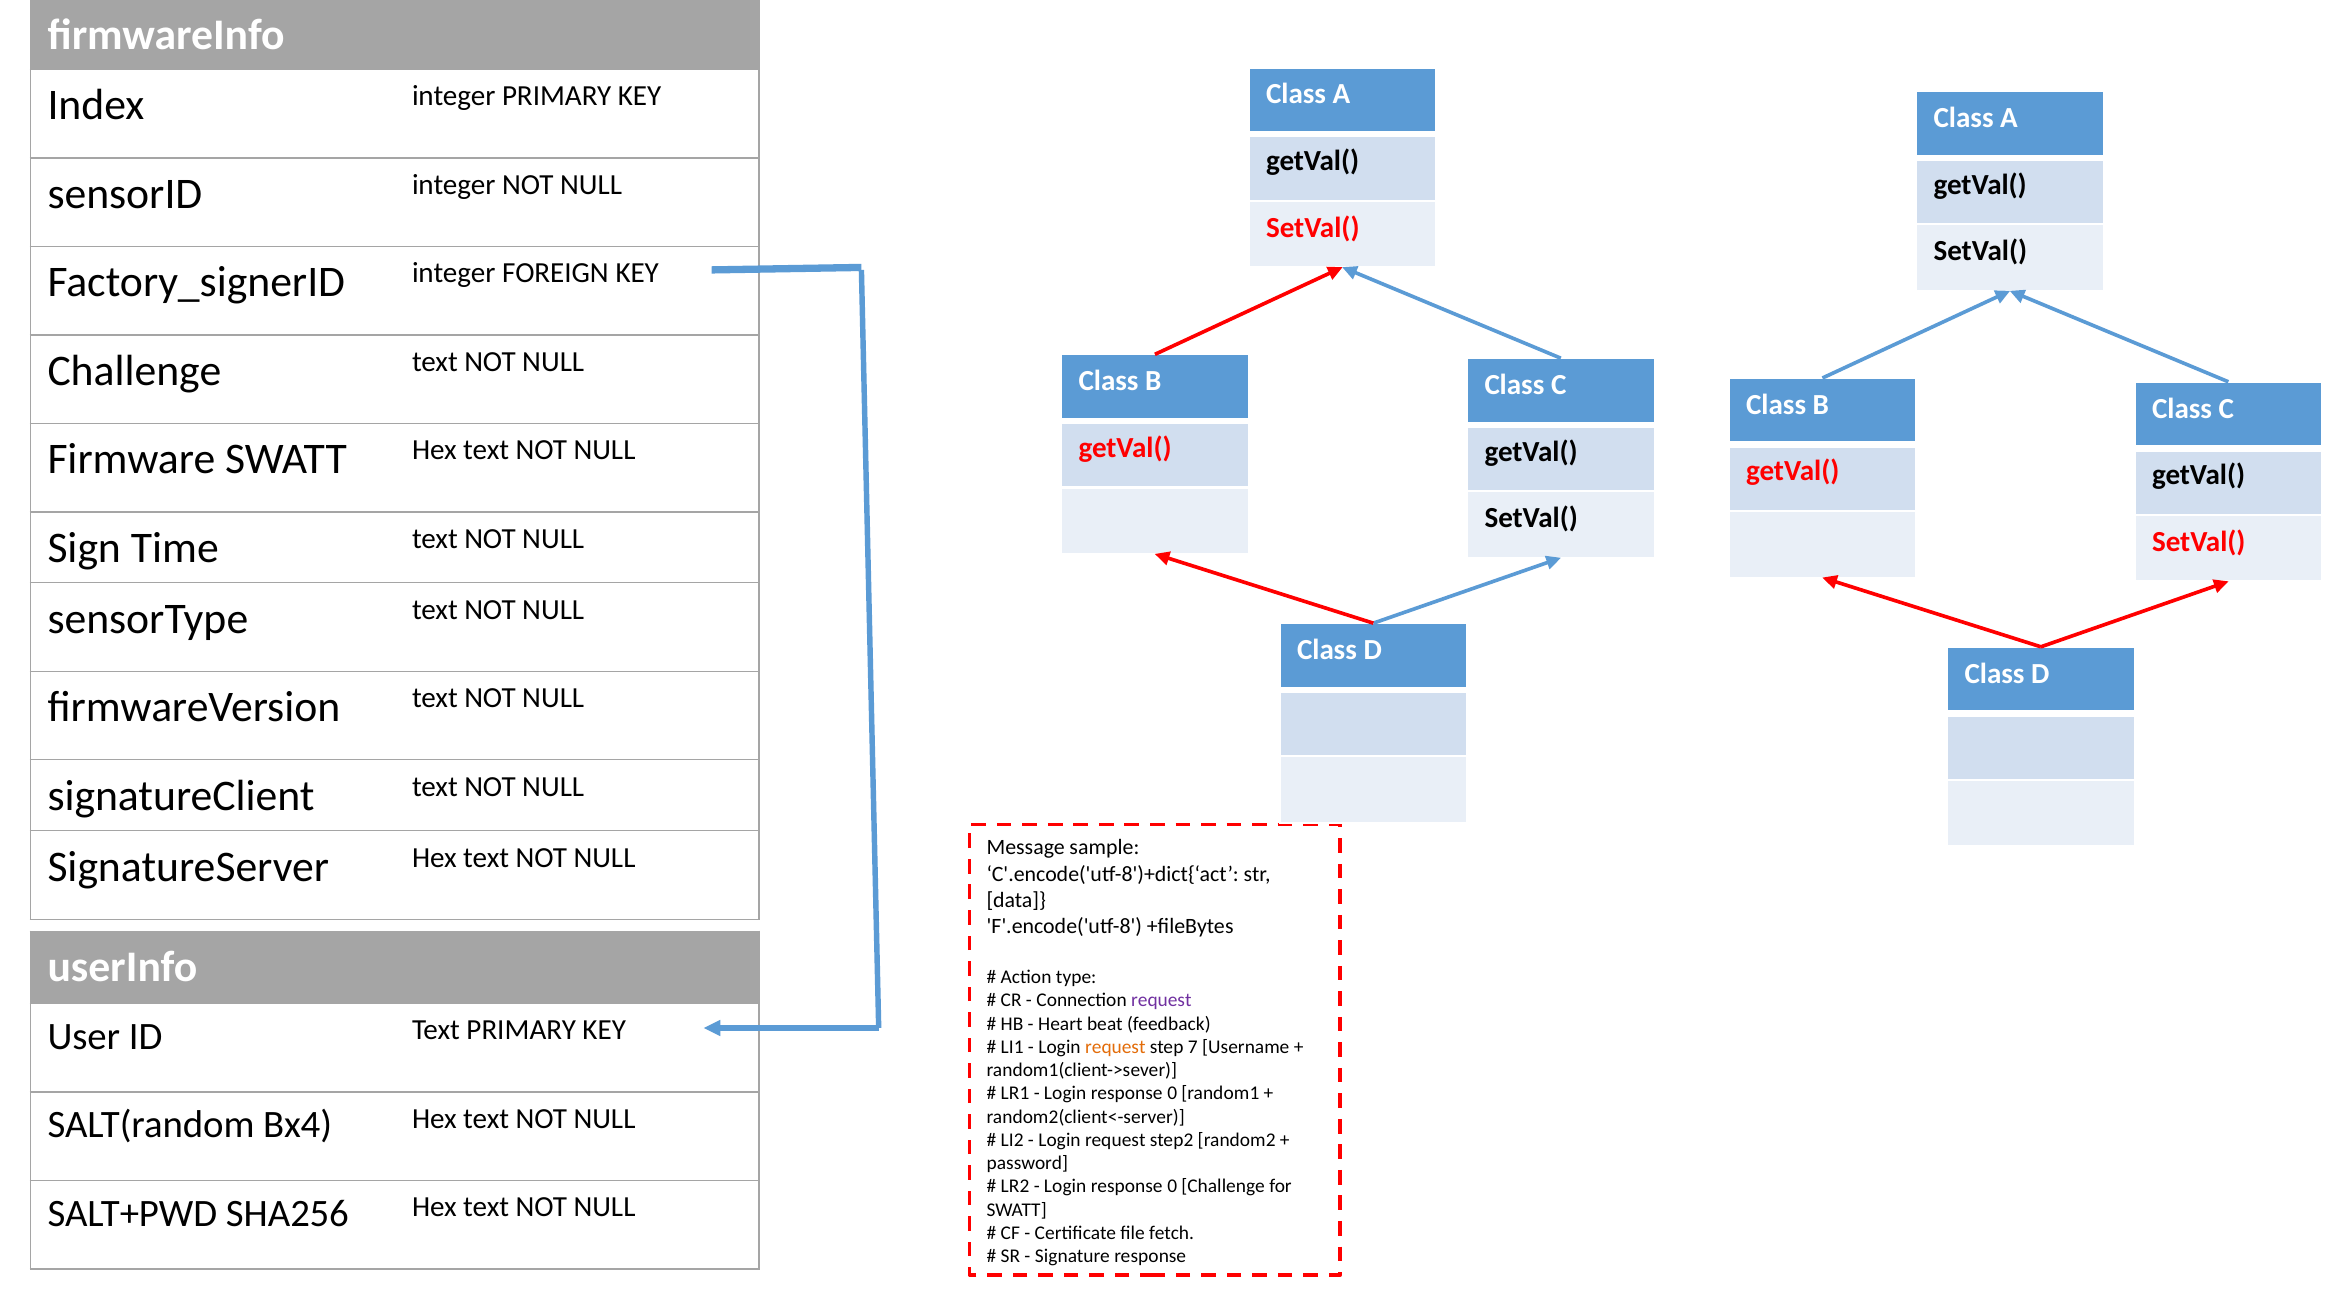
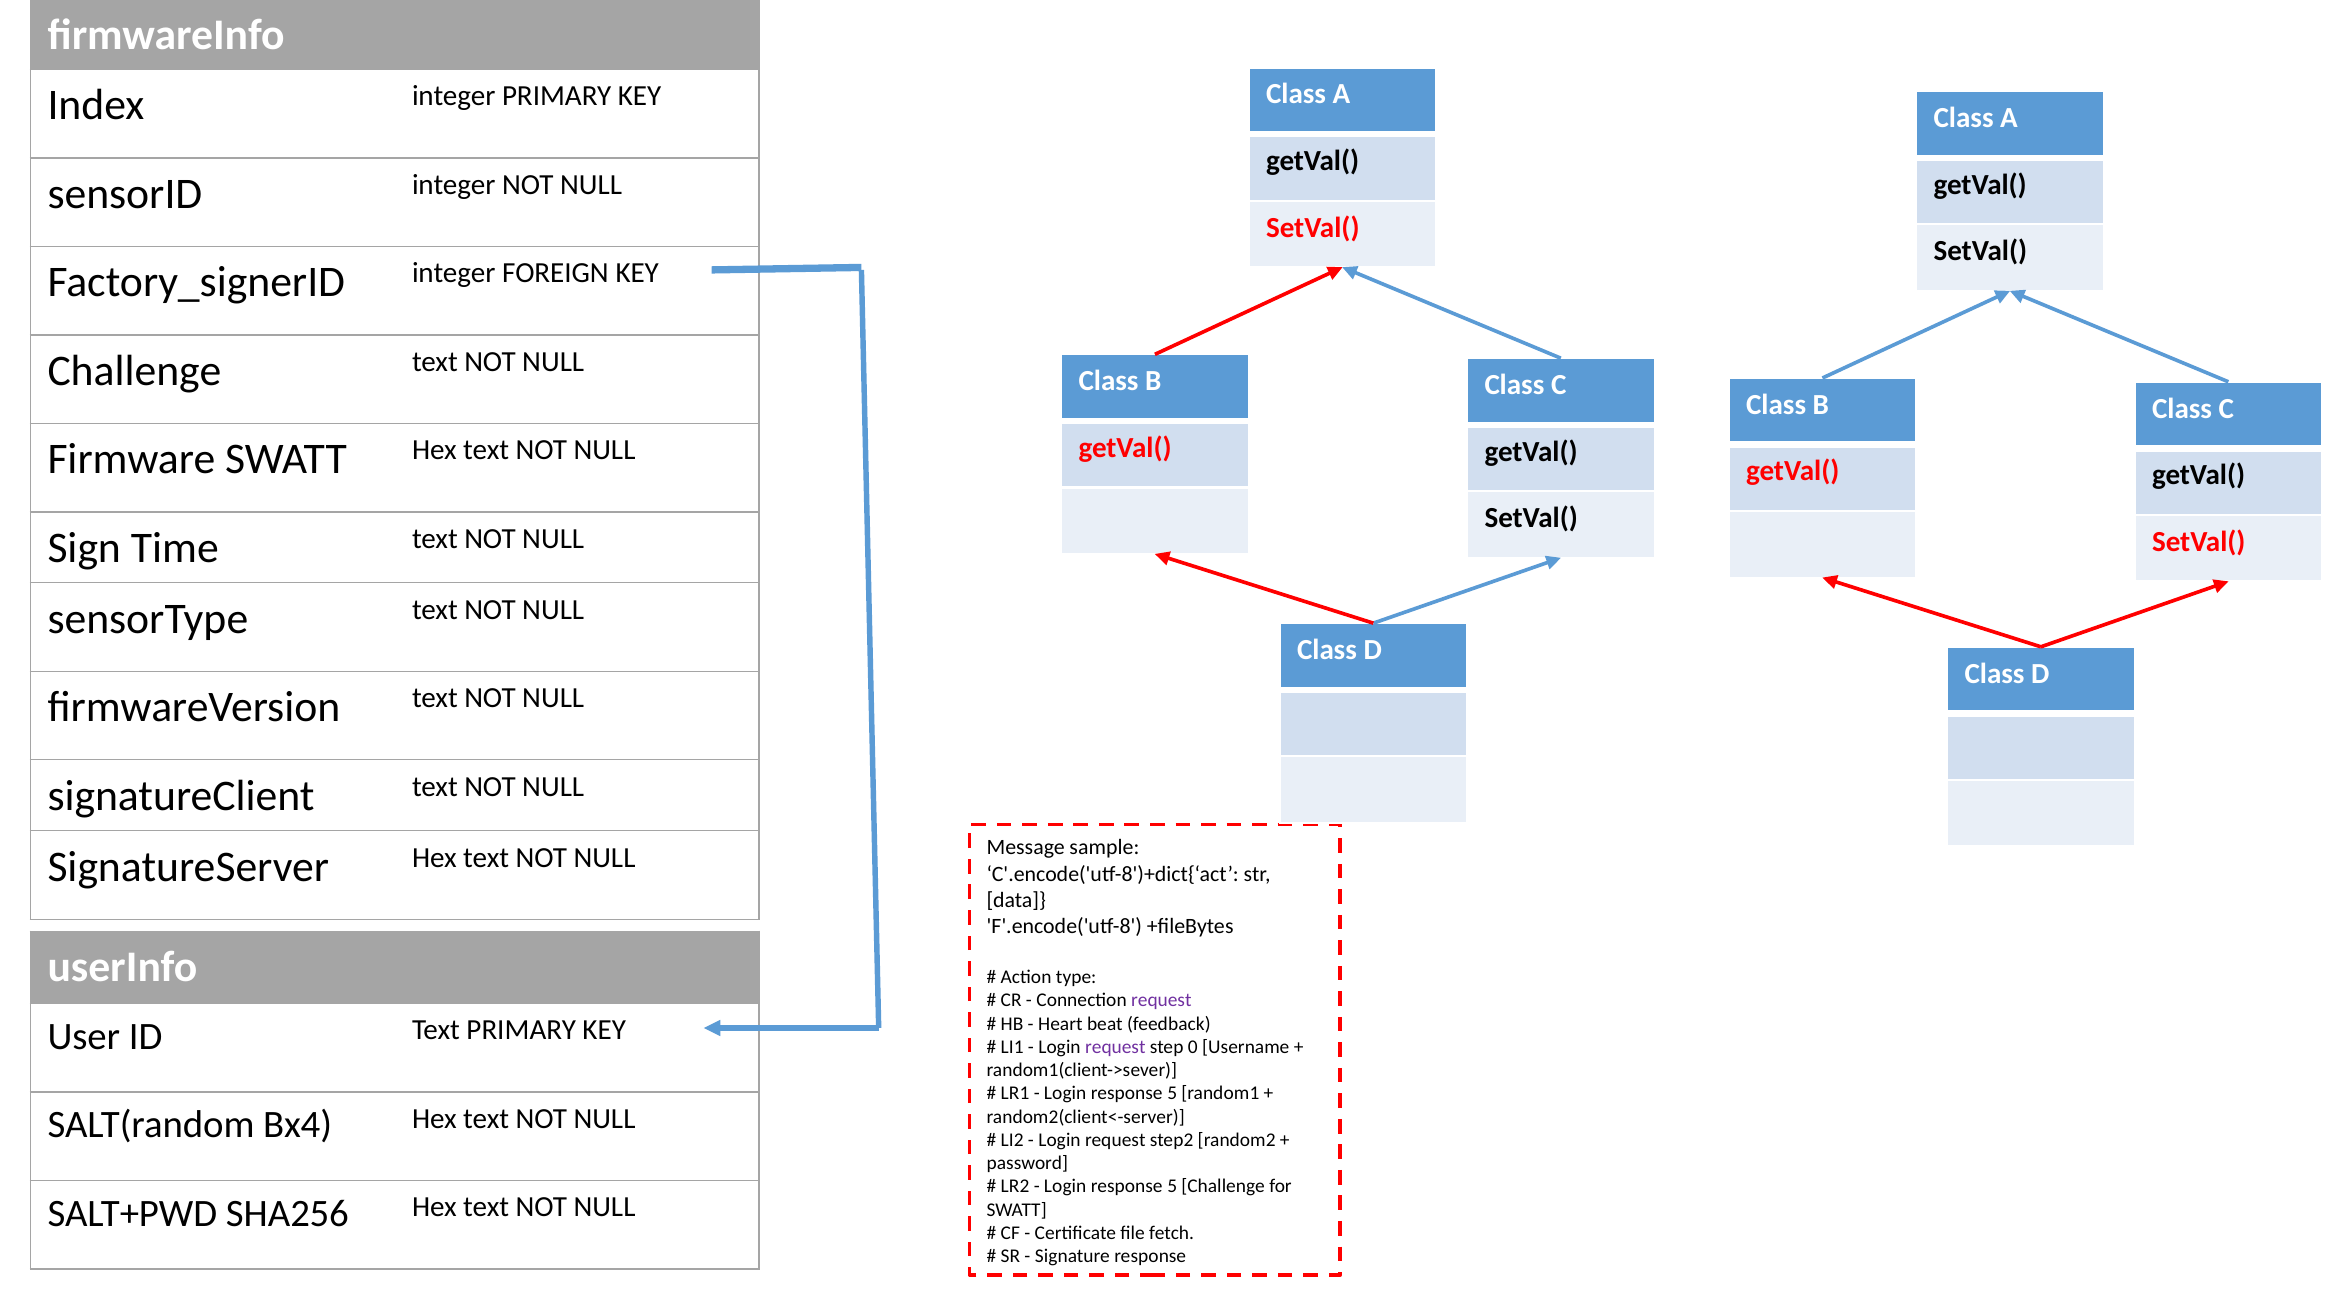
request at (1115, 1048) colour: orange -> purple
7: 7 -> 0
0 at (1172, 1094): 0 -> 5
0 at (1172, 1187): 0 -> 5
